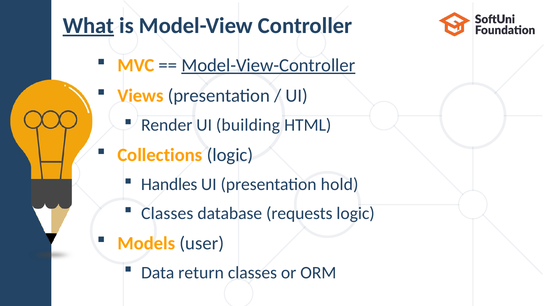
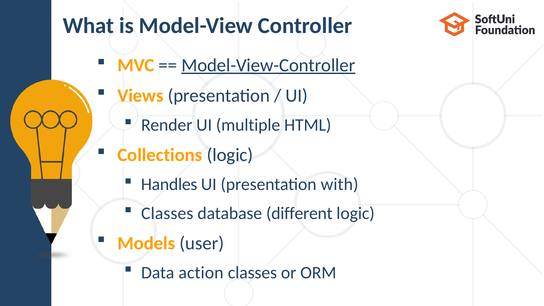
What underline: present -> none
building: building -> multiple
hold: hold -> with
requests: requests -> different
return: return -> action
